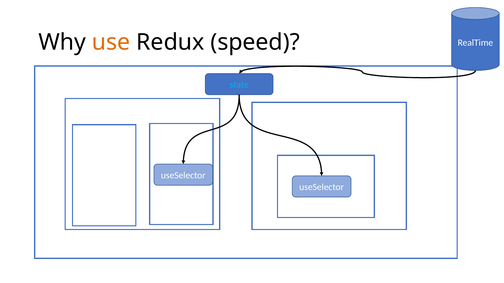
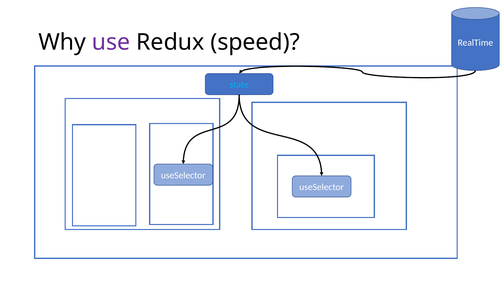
use colour: orange -> purple
